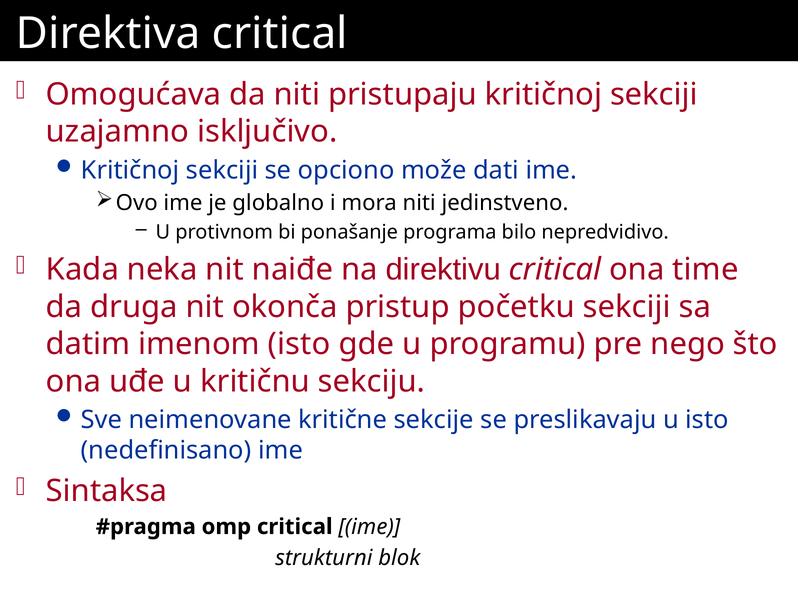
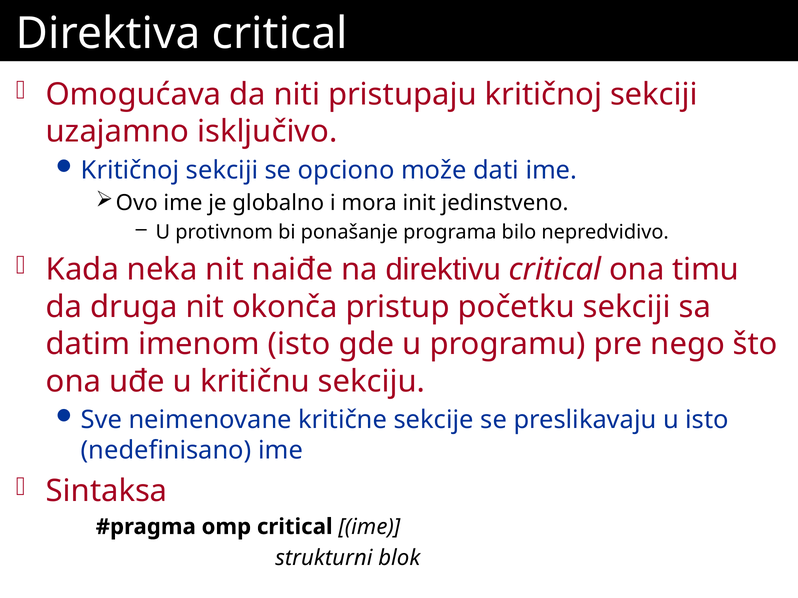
mora niti: niti -> init
time: time -> timu
